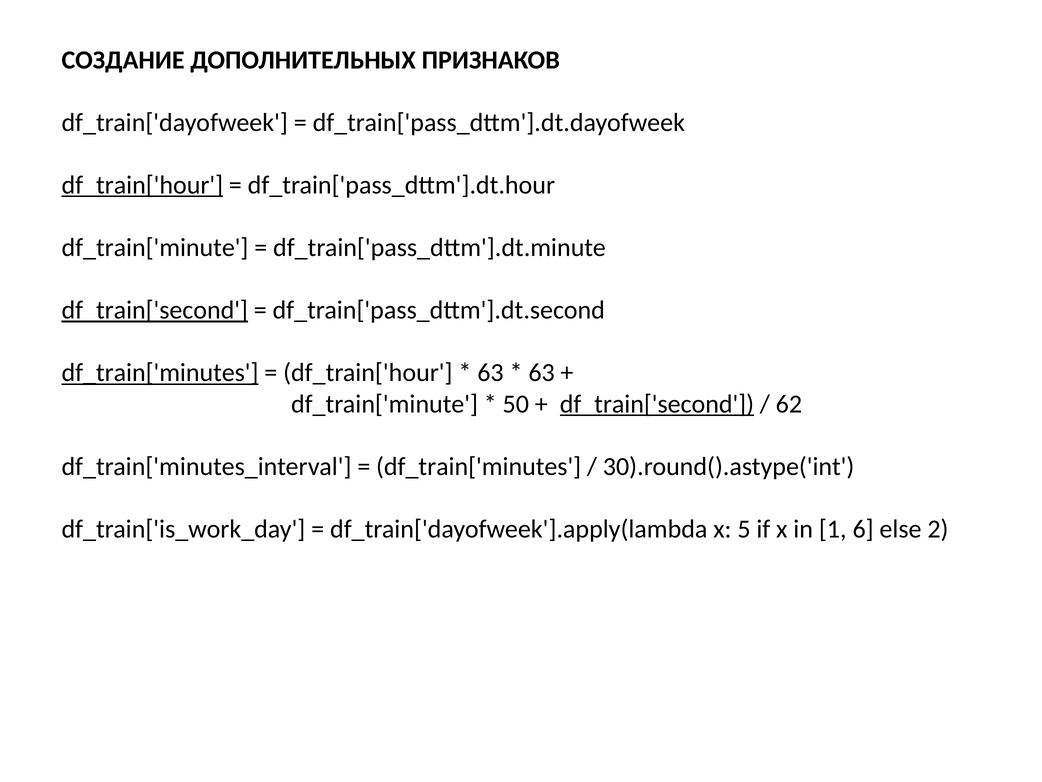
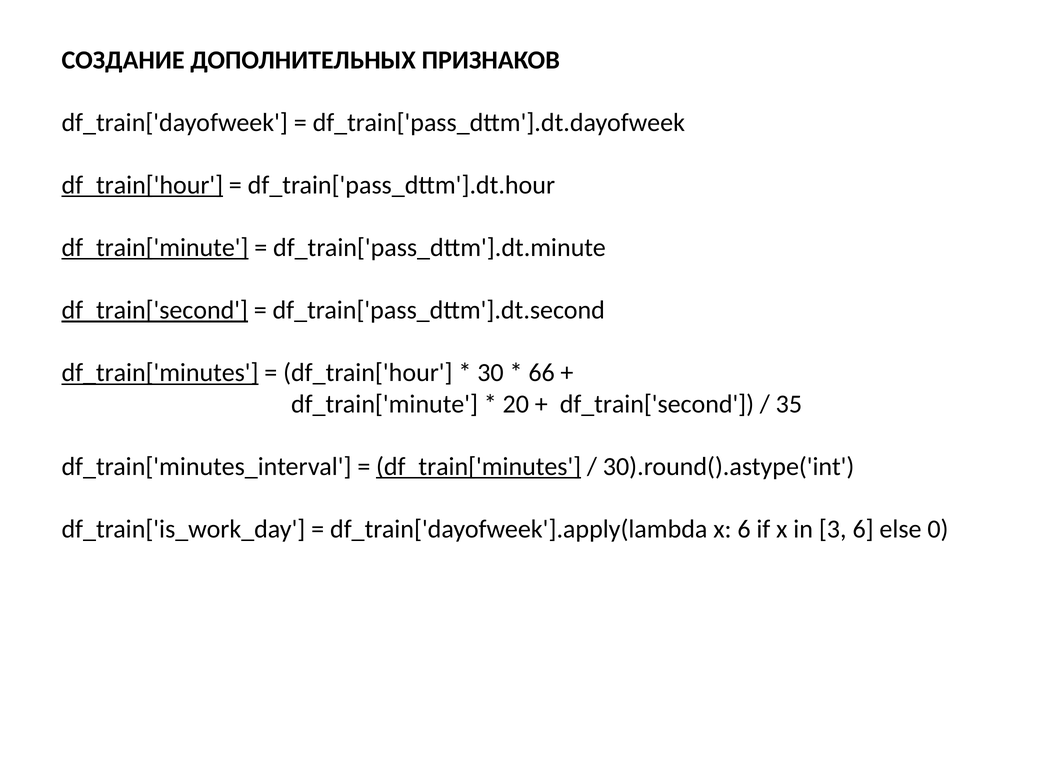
df_train['minute at (155, 248) underline: none -> present
63 at (490, 373): 63 -> 30
63 at (542, 373): 63 -> 66
50: 50 -> 20
df_train['second at (657, 404) underline: present -> none
62: 62 -> 35
df_train['minutes at (479, 466) underline: none -> present
x 5: 5 -> 6
1: 1 -> 3
2: 2 -> 0
